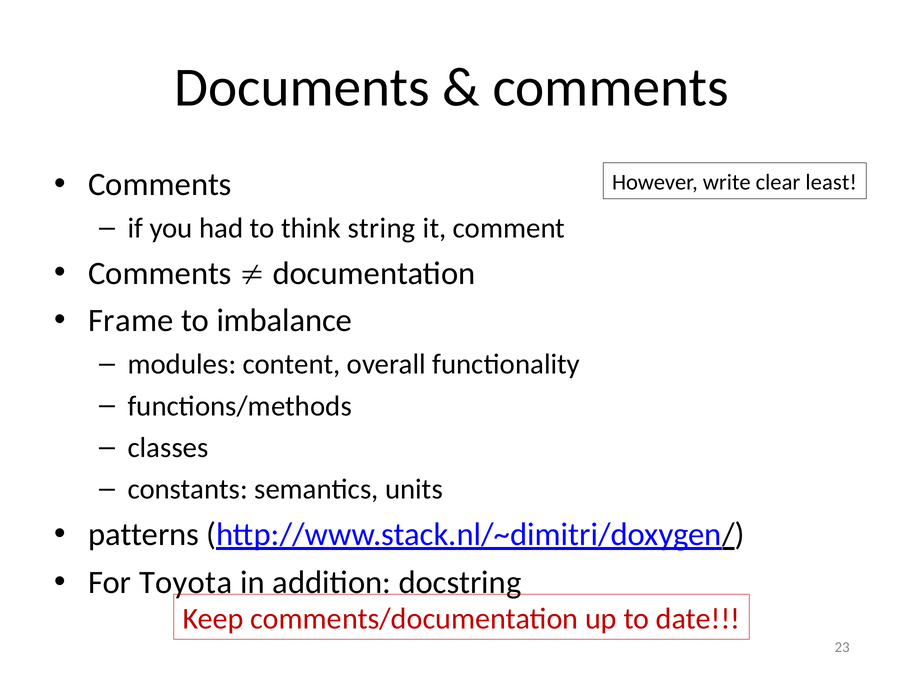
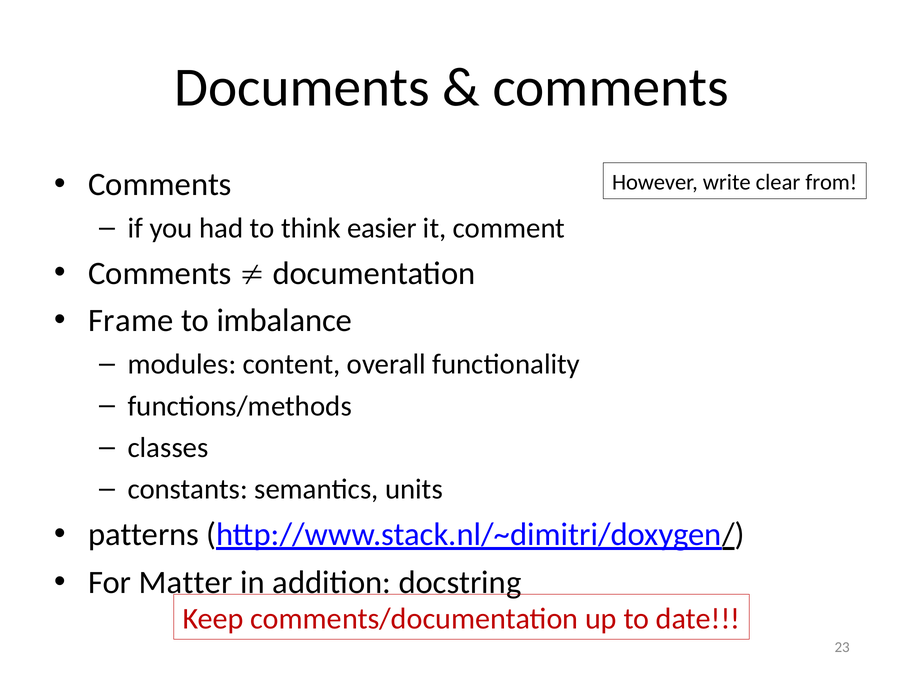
least: least -> from
string: string -> easier
Toyota: Toyota -> Matter
